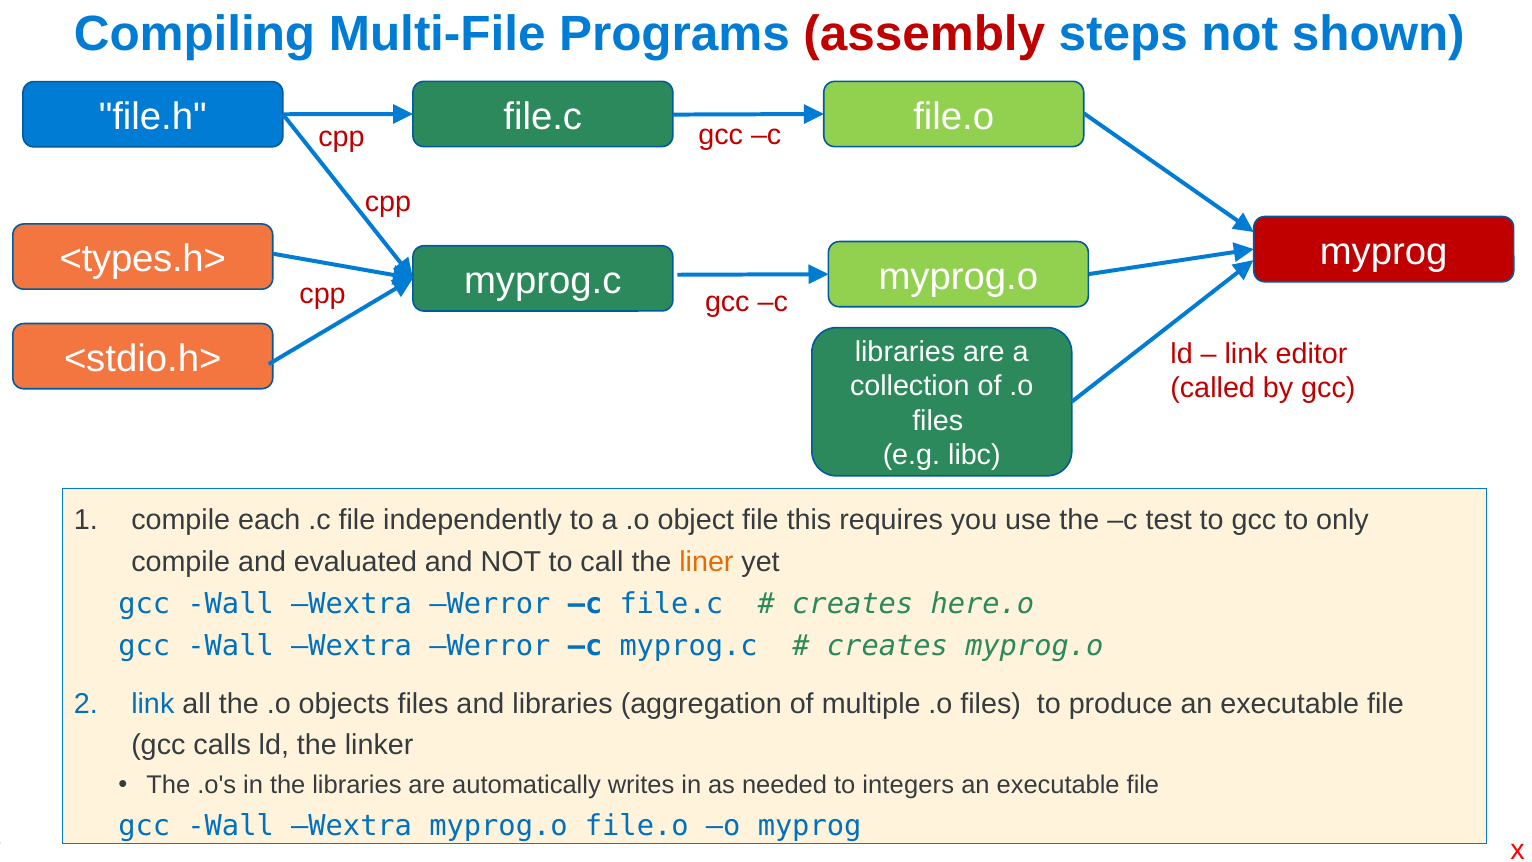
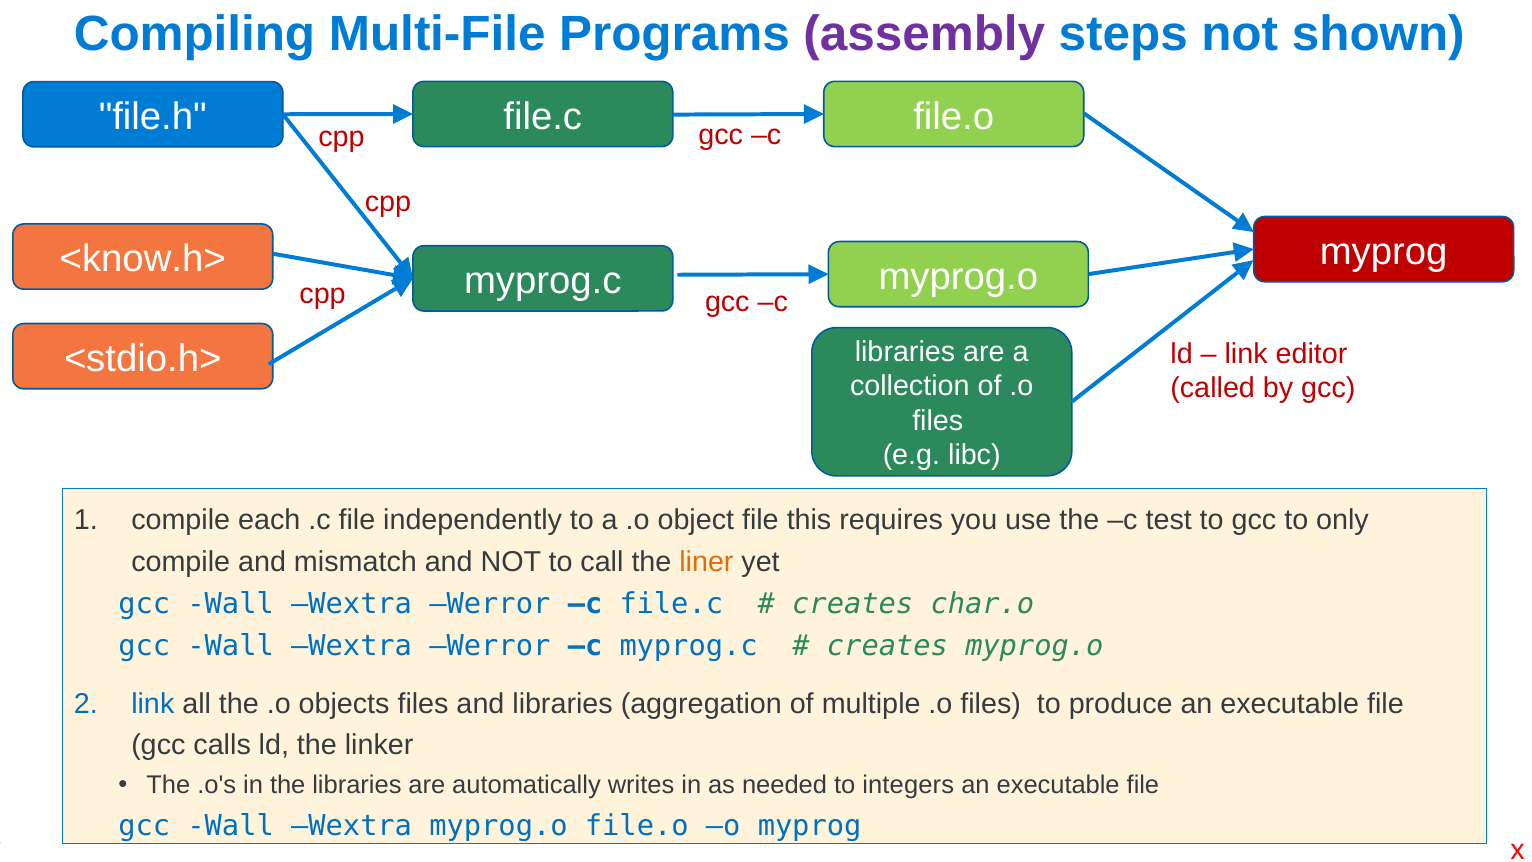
assembly colour: red -> purple
<types.h>: <types.h> -> <know.h>
evaluated: evaluated -> mismatch
here.o: here.o -> char.o
